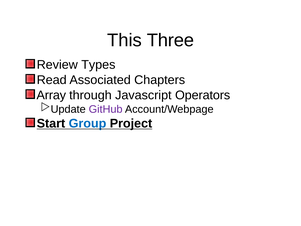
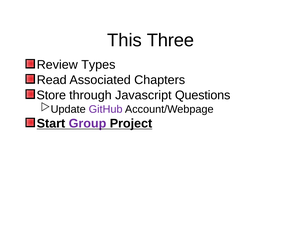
Array: Array -> Store
Operators: Operators -> Questions
Group colour: blue -> purple
